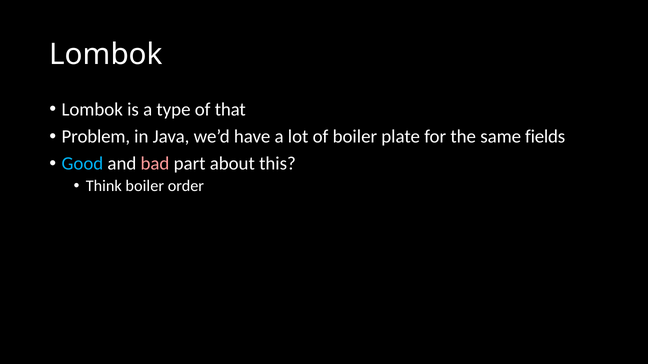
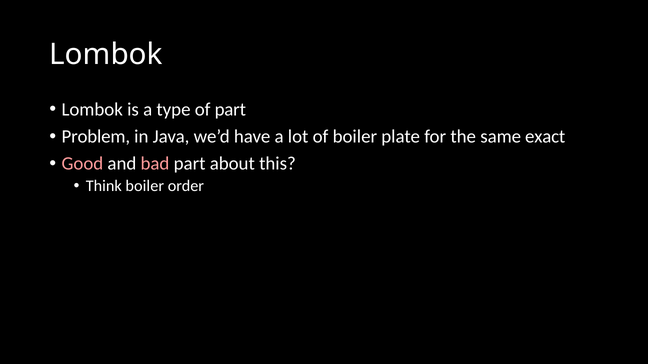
of that: that -> part
fields: fields -> exact
Good colour: light blue -> pink
